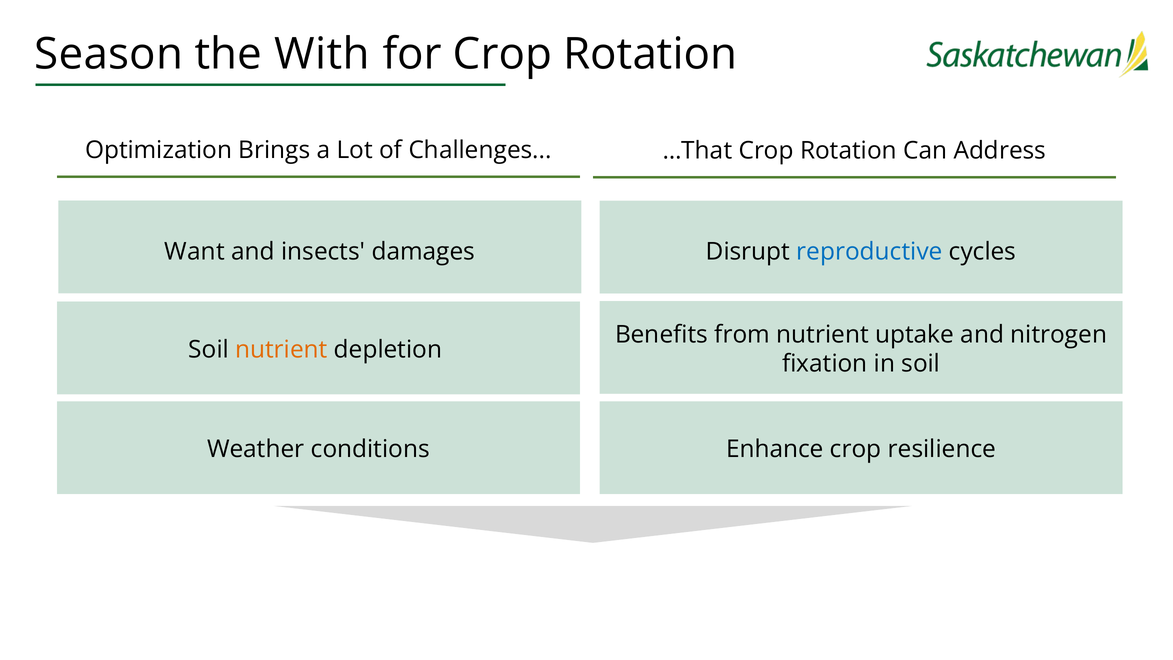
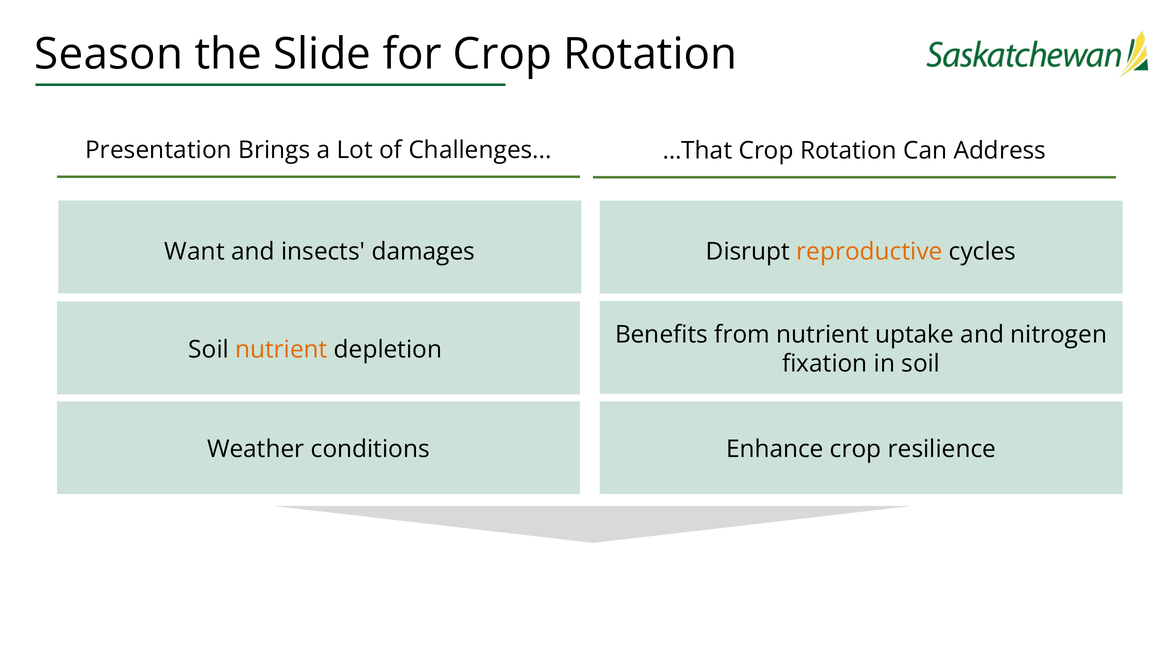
With: With -> Slide
Optimization: Optimization -> Presentation
reproductive colour: blue -> orange
